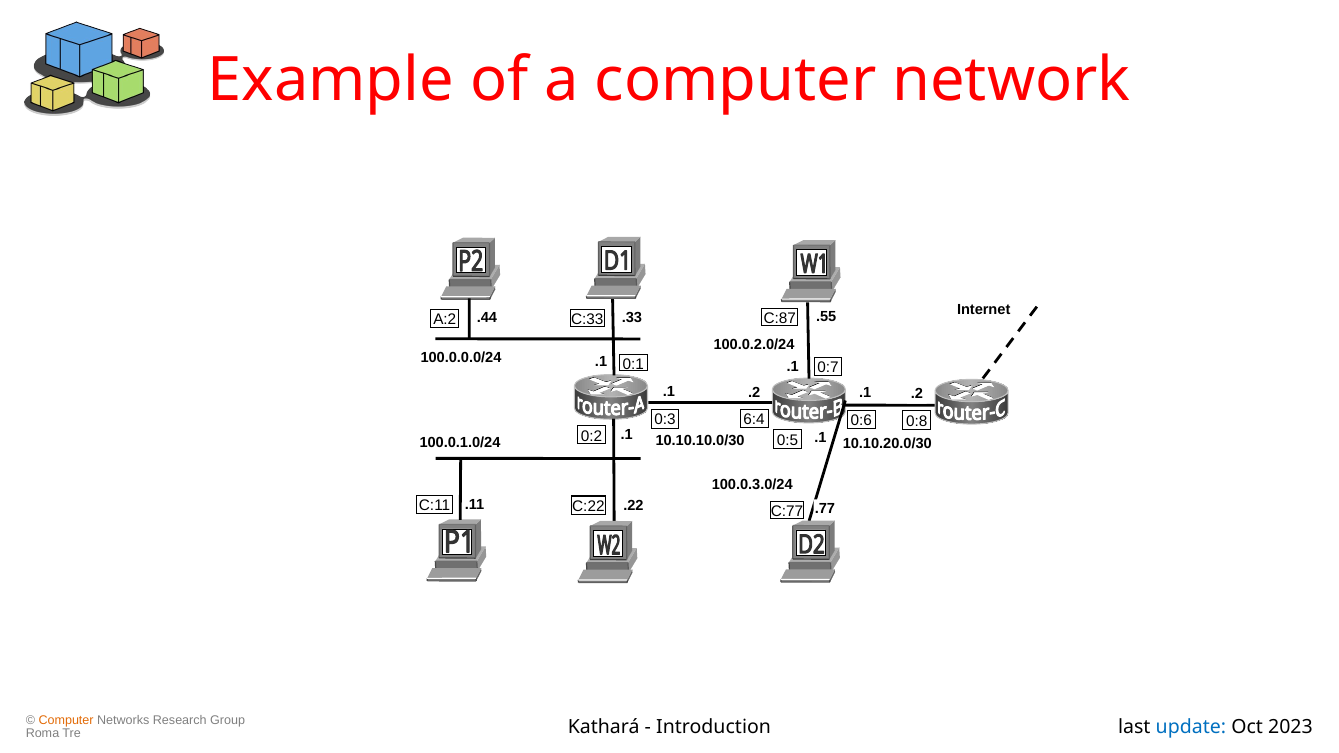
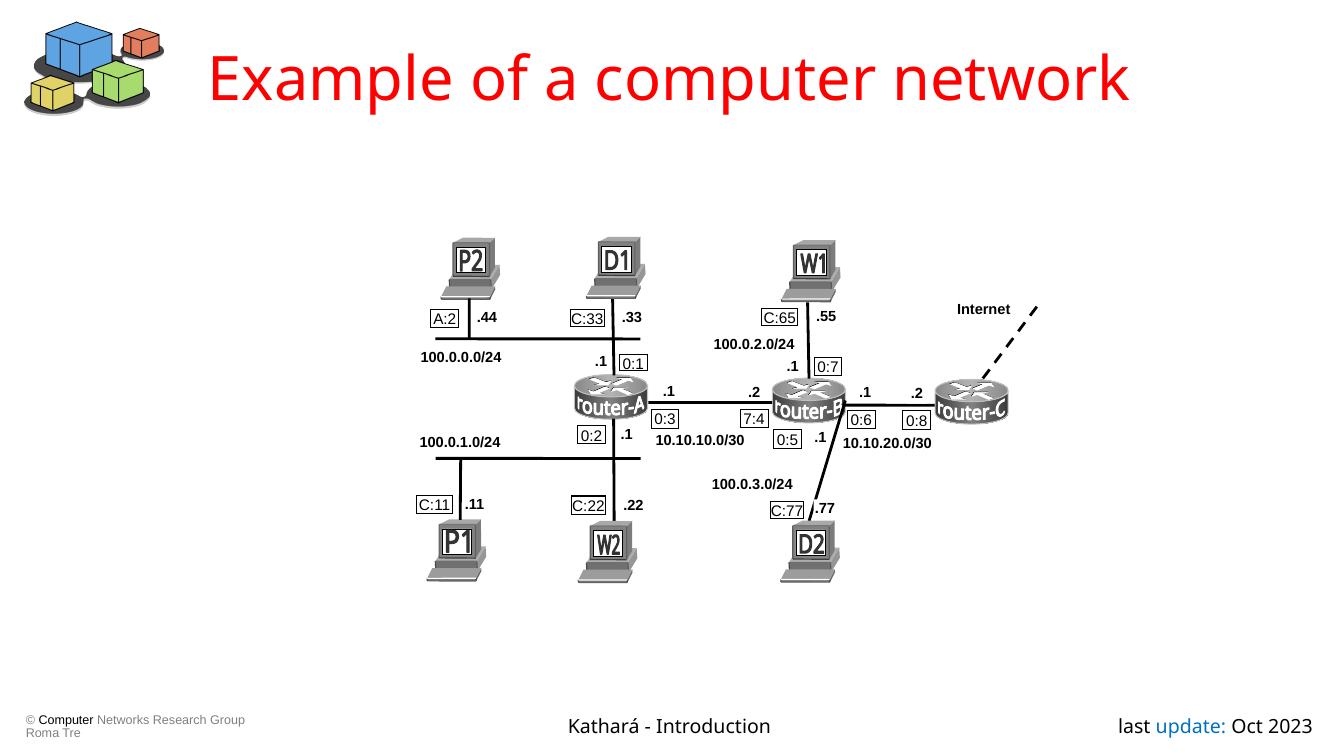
C:87: C:87 -> C:65
6:4: 6:4 -> 7:4
Computer at (66, 720) colour: orange -> black
